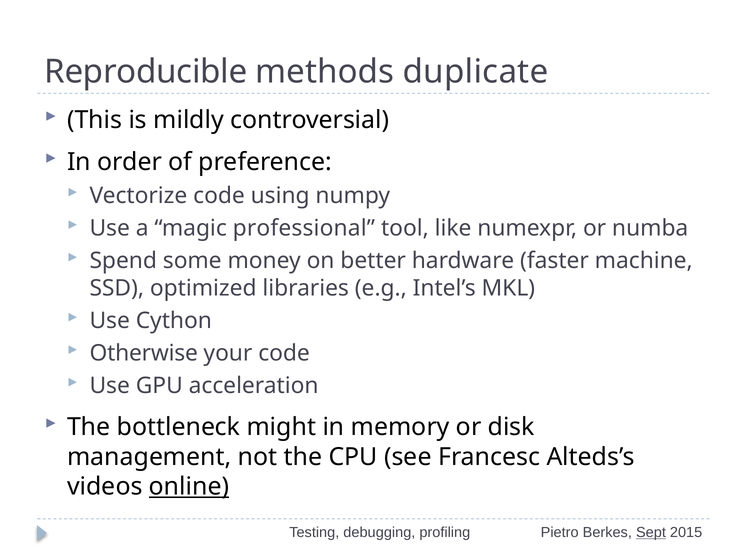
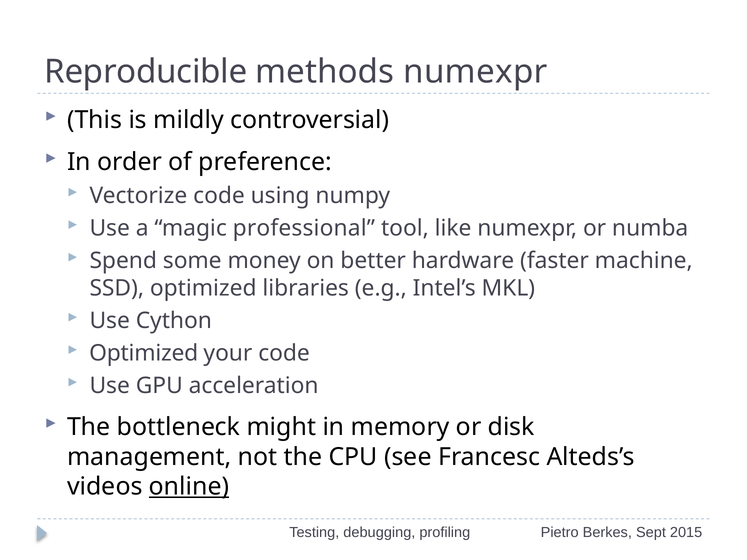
methods duplicate: duplicate -> numexpr
Otherwise at (144, 353): Otherwise -> Optimized
Sept underline: present -> none
